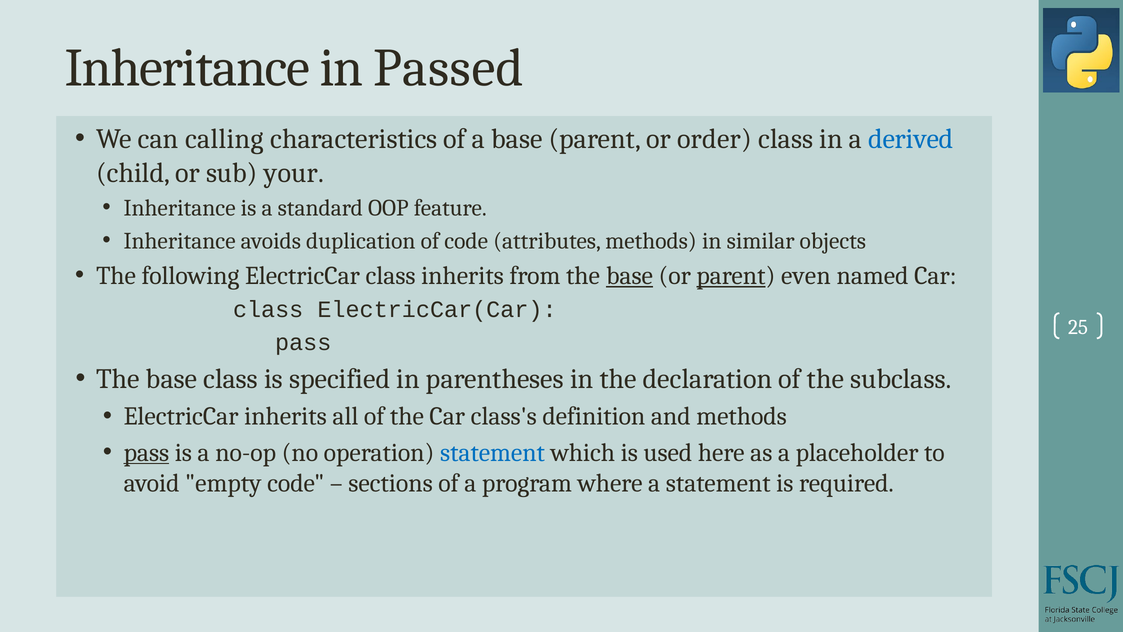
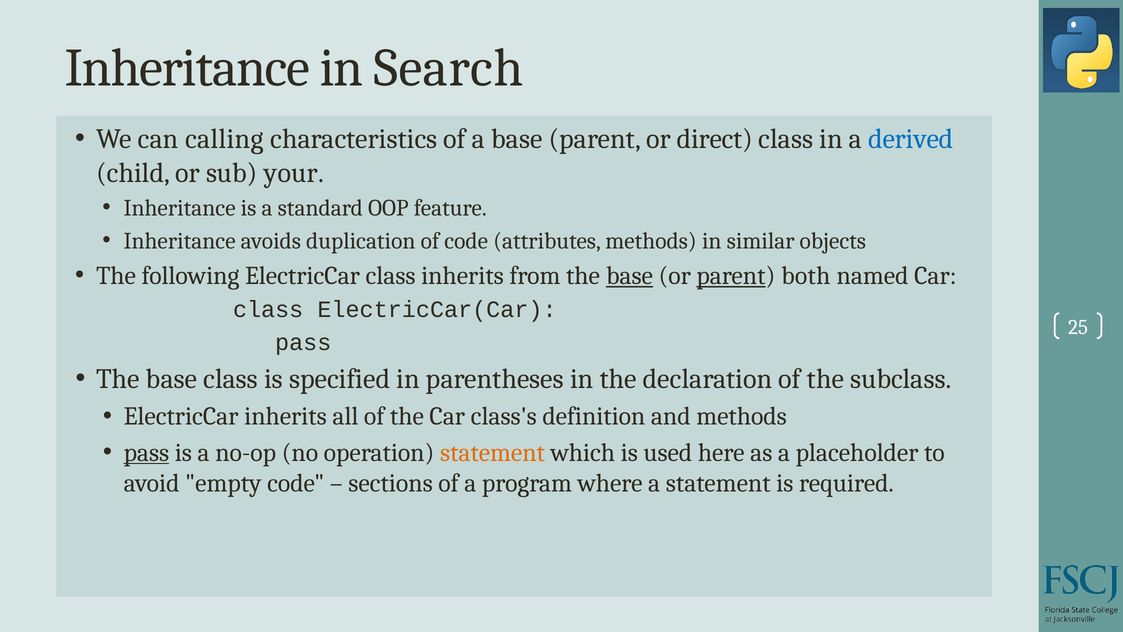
Passed: Passed -> Search
order: order -> direct
even: even -> both
statement at (493, 452) colour: blue -> orange
